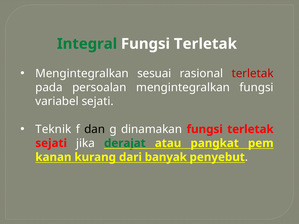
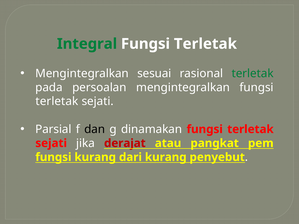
terletak at (253, 74) colour: red -> green
variabel at (57, 101): variabel -> terletak
Teknik: Teknik -> Parsial
derajat colour: green -> red
kanan at (53, 157): kanan -> fungsi
dari banyak: banyak -> kurang
